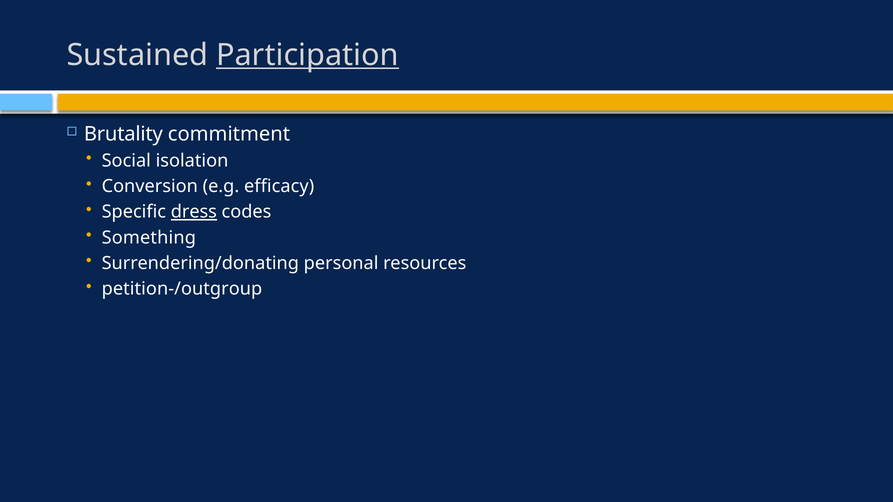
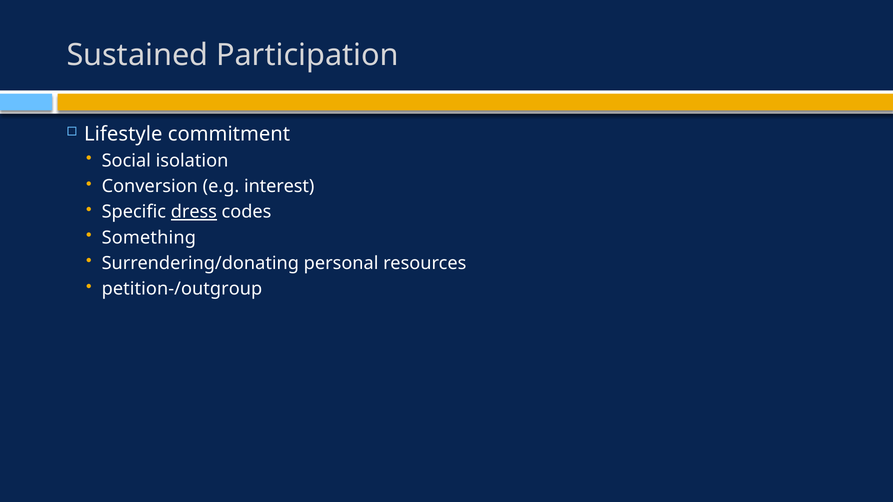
Participation underline: present -> none
Brutality: Brutality -> Lifestyle
efficacy: efficacy -> interest
